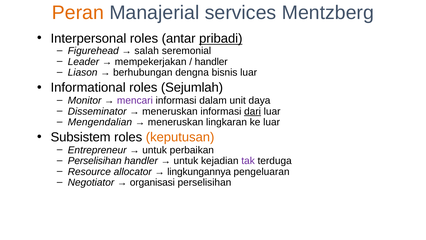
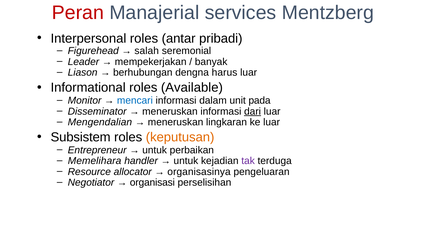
Peran colour: orange -> red
pribadi underline: present -> none
handler at (211, 62): handler -> banyak
bisnis: bisnis -> harus
Sejumlah: Sejumlah -> Available
mencari colour: purple -> blue
daya: daya -> pada
Perselisihan at (95, 161): Perselisihan -> Memelihara
lingkungannya: lingkungannya -> organisasinya
